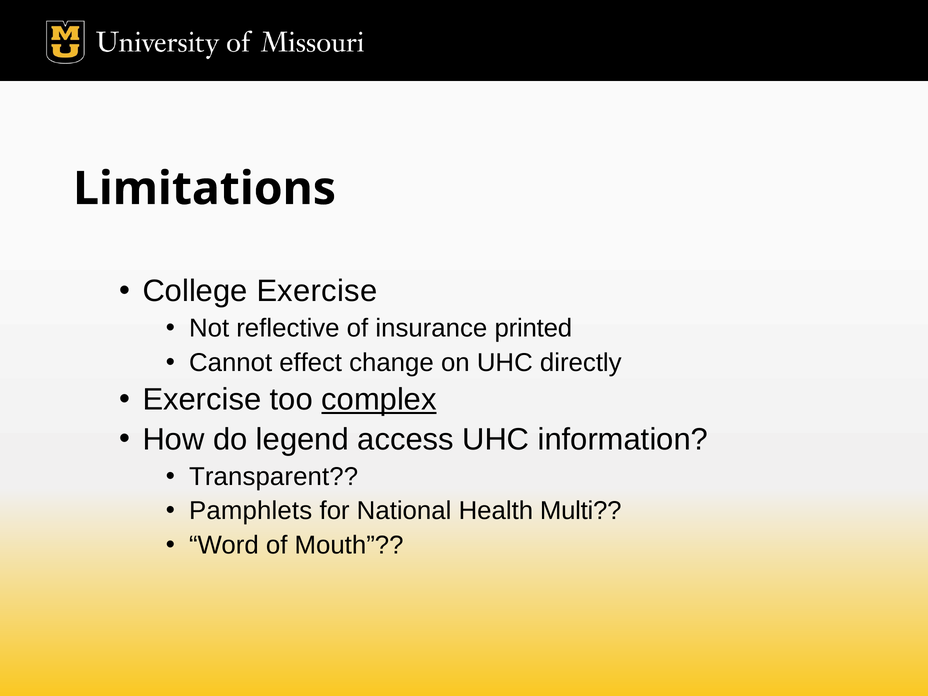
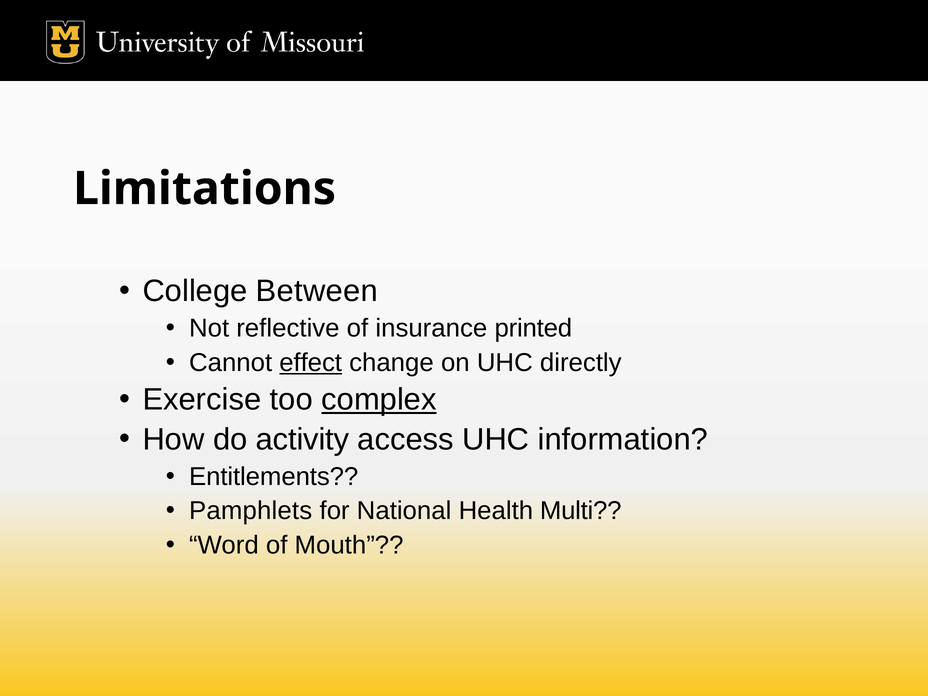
College Exercise: Exercise -> Between
effect underline: none -> present
legend: legend -> activity
Transparent: Transparent -> Entitlements
